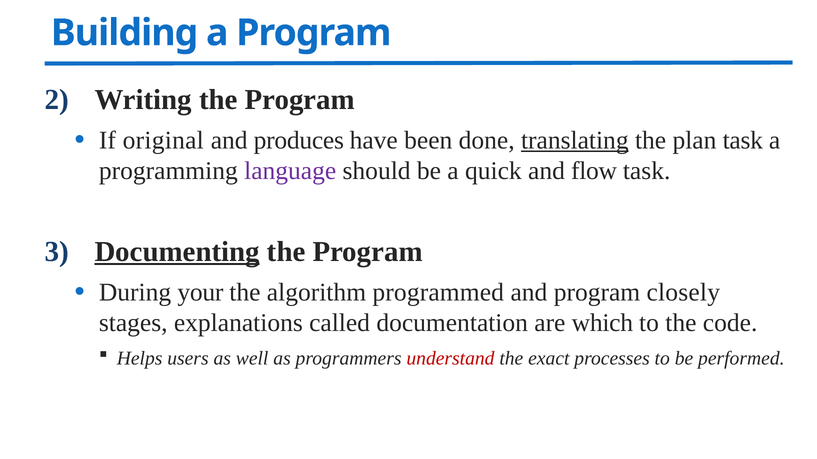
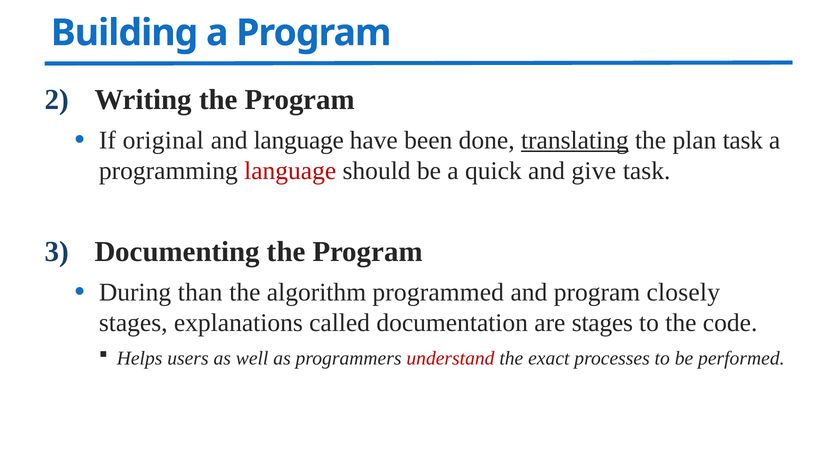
and produces: produces -> language
language at (290, 171) colour: purple -> red
flow: flow -> give
Documenting underline: present -> none
your: your -> than
are which: which -> stages
